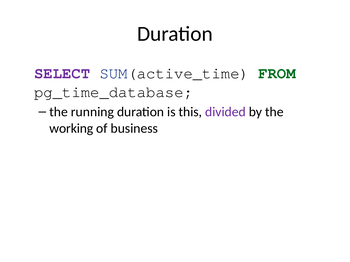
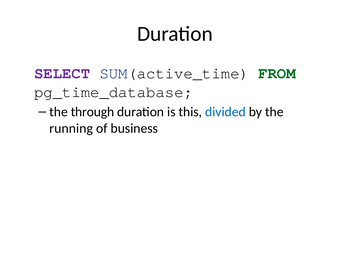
running: running -> through
divided colour: purple -> blue
working: working -> running
